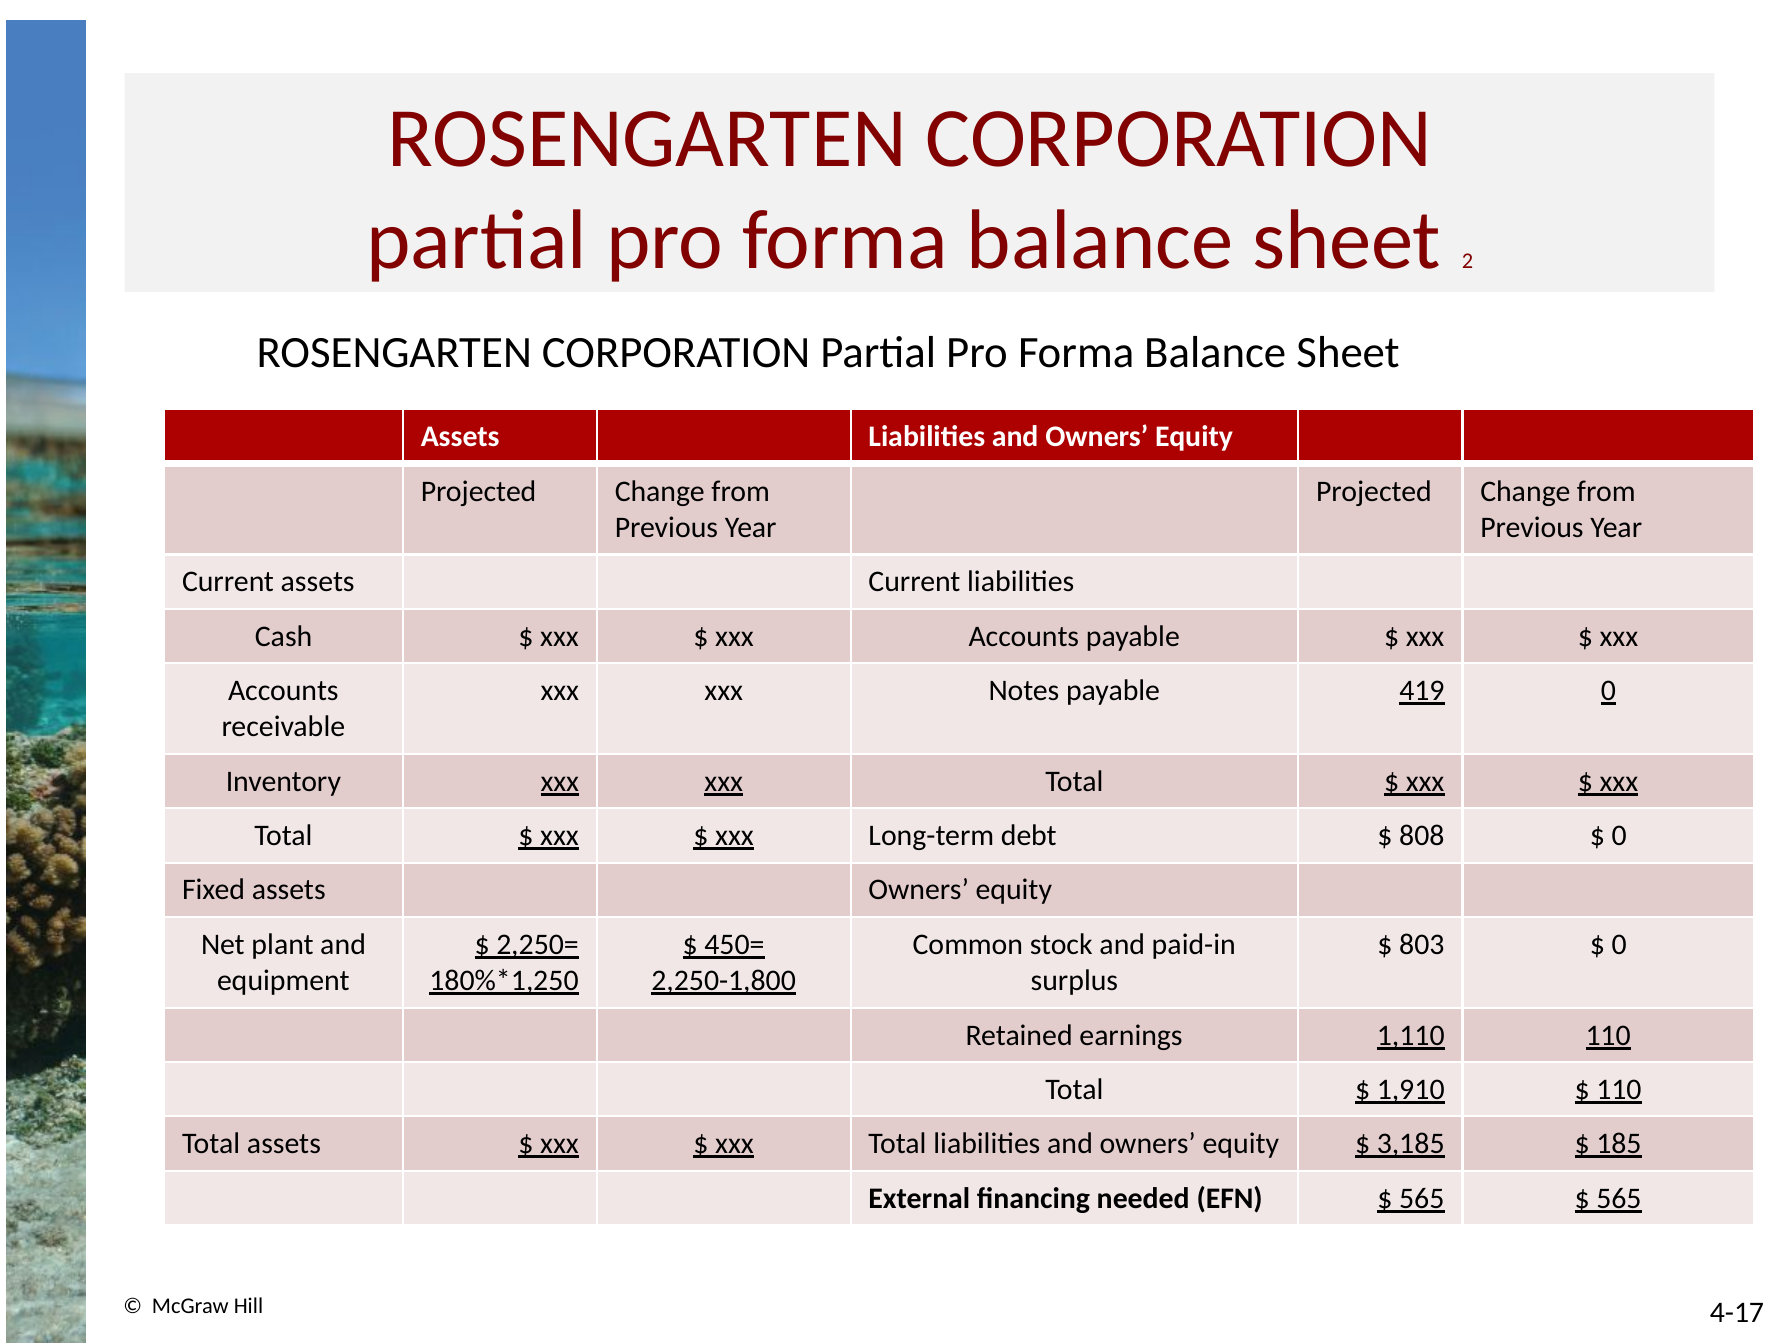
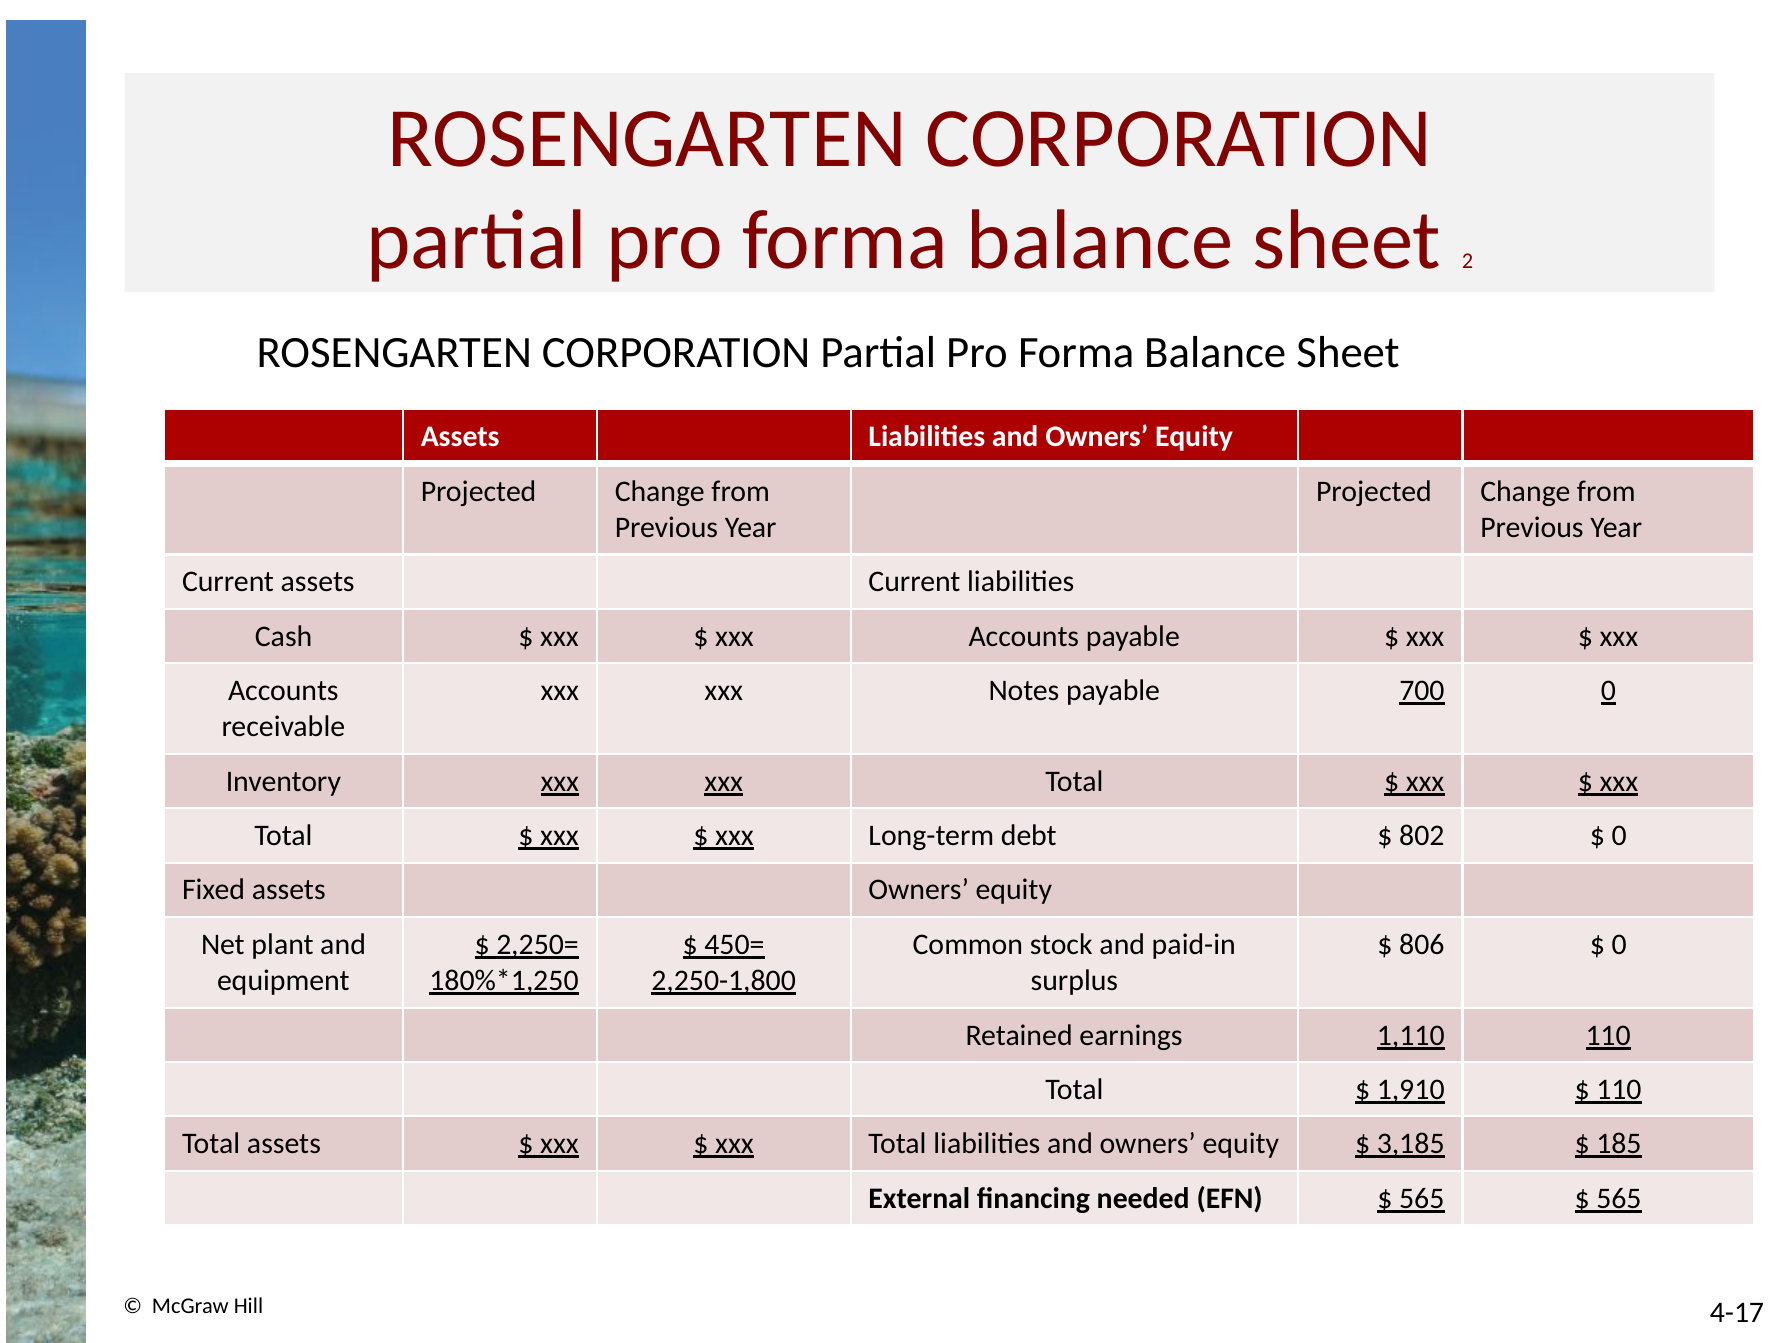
419: 419 -> 700
808: 808 -> 802
803: 803 -> 806
